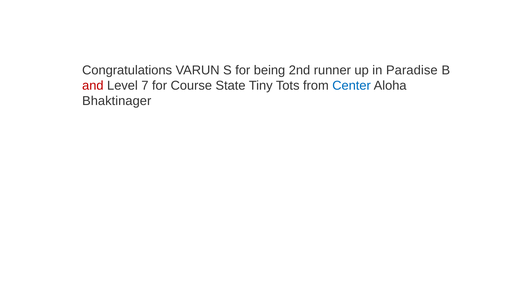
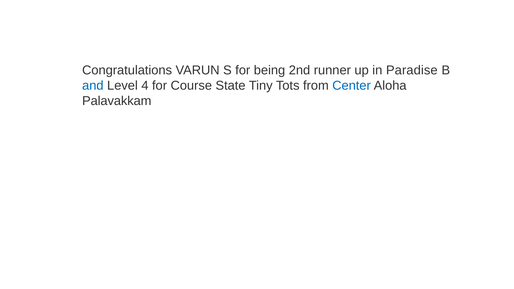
and colour: red -> blue
7: 7 -> 4
Bhaktinager: Bhaktinager -> Palavakkam
